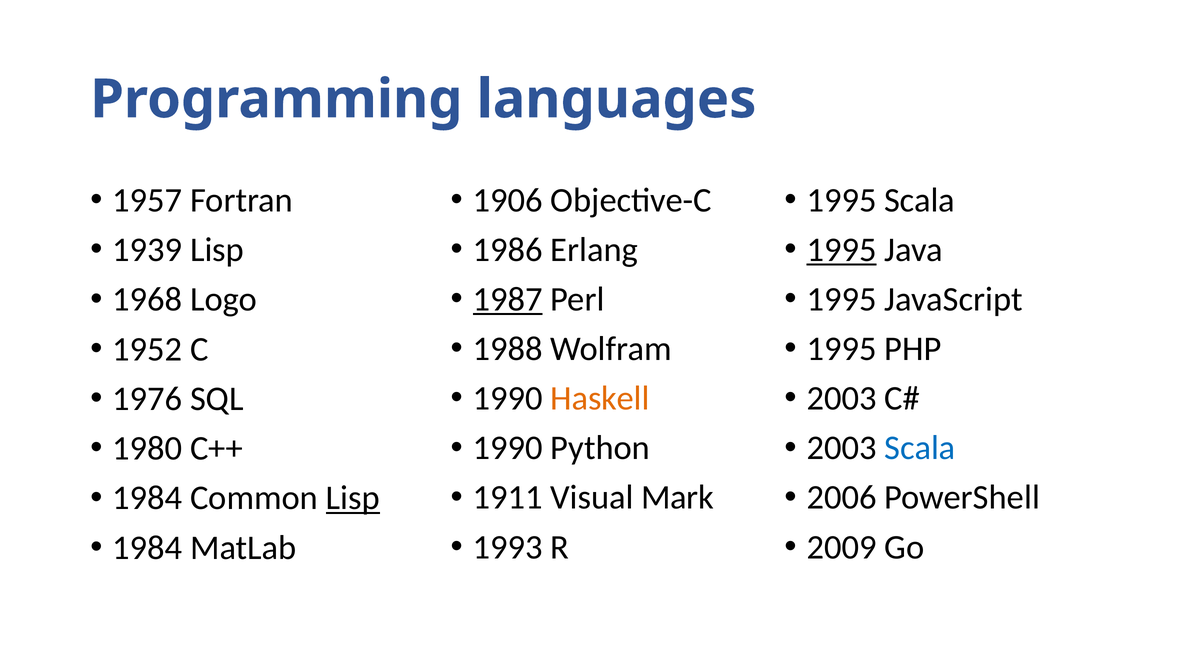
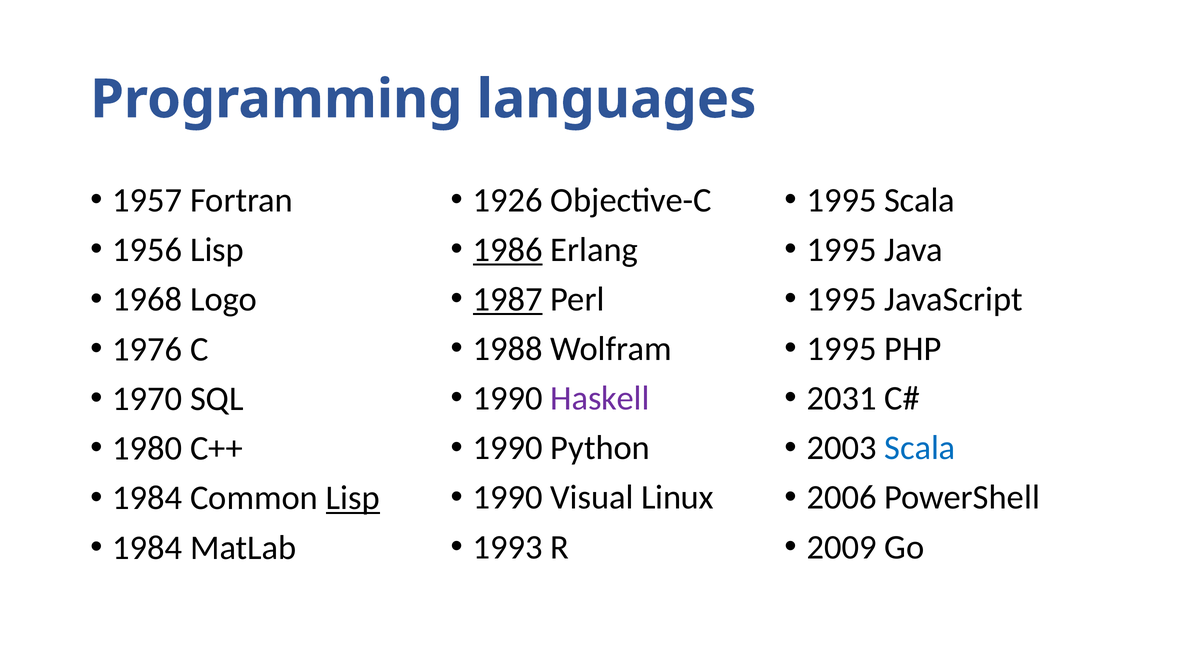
1906: 1906 -> 1926
1986 underline: none -> present
1995 at (842, 250) underline: present -> none
1939: 1939 -> 1956
1952: 1952 -> 1976
Haskell colour: orange -> purple
2003 at (842, 398): 2003 -> 2031
1976: 1976 -> 1970
1911 at (508, 498): 1911 -> 1990
Mark: Mark -> Linux
